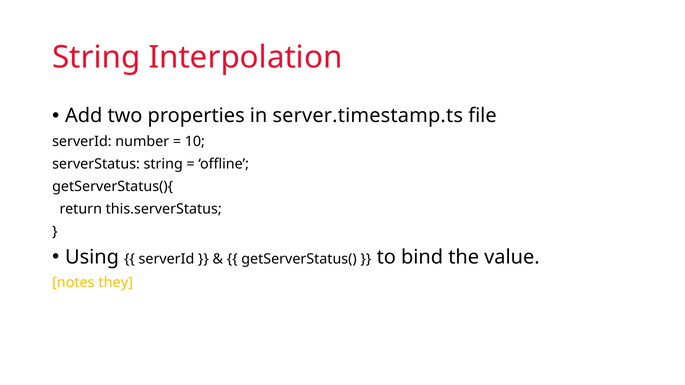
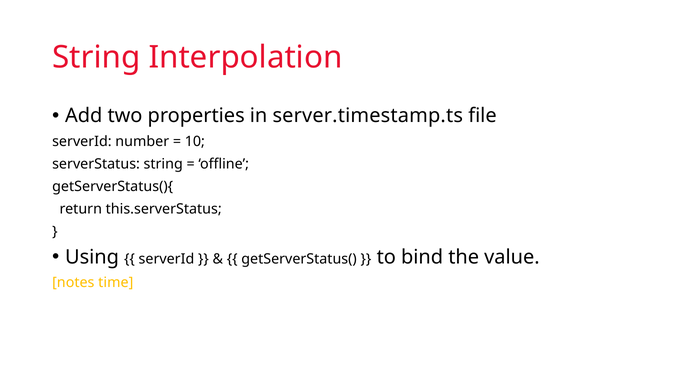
they: they -> time
